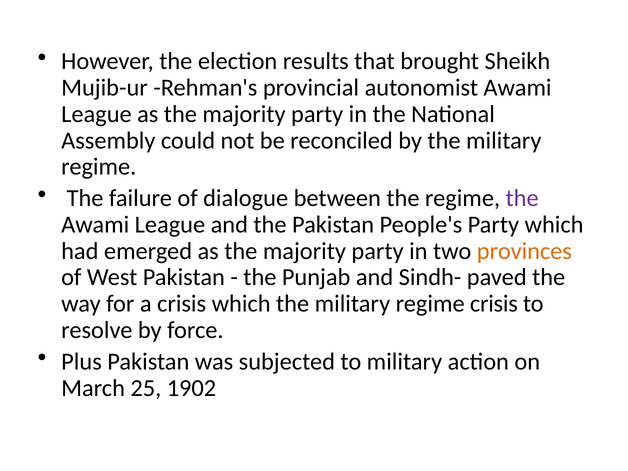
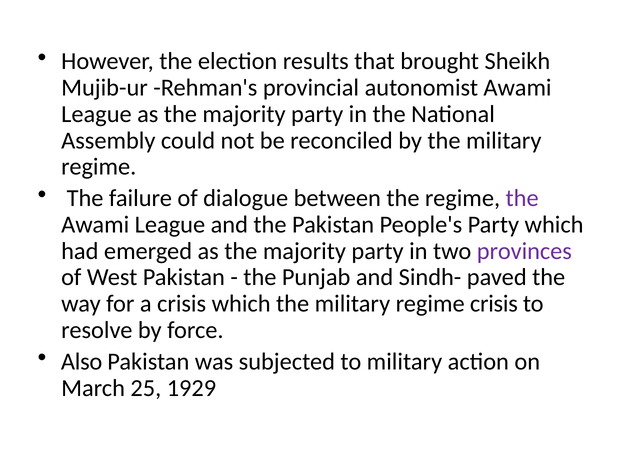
provinces colour: orange -> purple
Plus: Plus -> Also
1902: 1902 -> 1929
